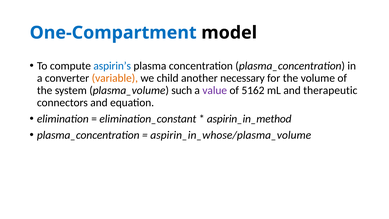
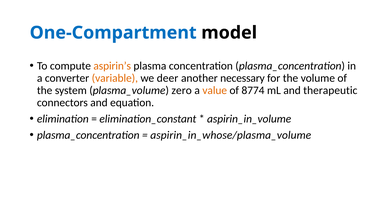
aspirin’s colour: blue -> orange
child: child -> deer
such: such -> zero
value colour: purple -> orange
5162: 5162 -> 8774
aspirin_in_method: aspirin_in_method -> aspirin_in_volume
